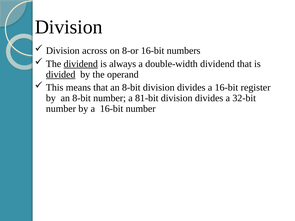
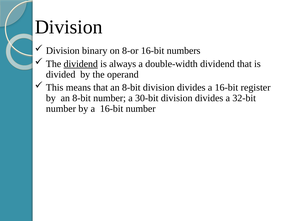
across: across -> binary
divided underline: present -> none
81-bit: 81-bit -> 30-bit
